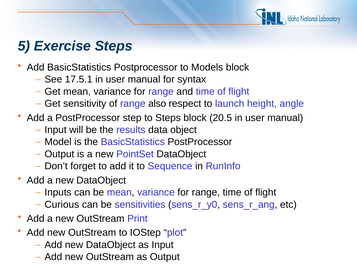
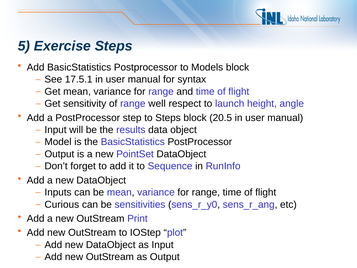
also: also -> well
